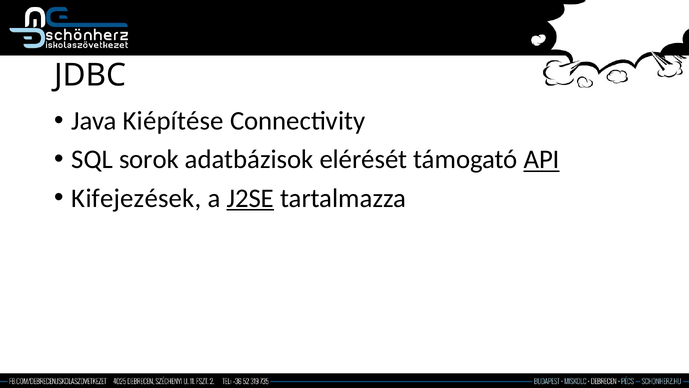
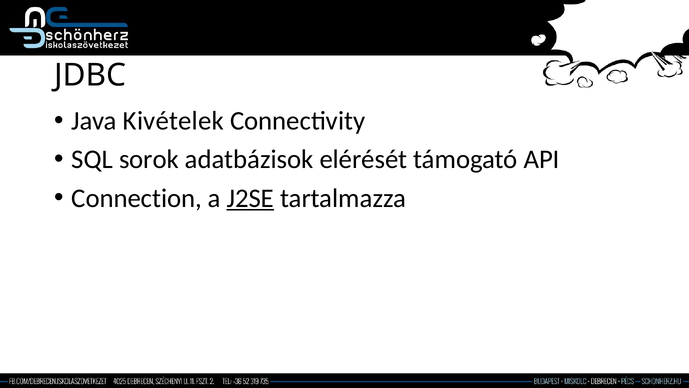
Kiépítése: Kiépítése -> Kivételek
API underline: present -> none
Kifejezések: Kifejezések -> Connection
